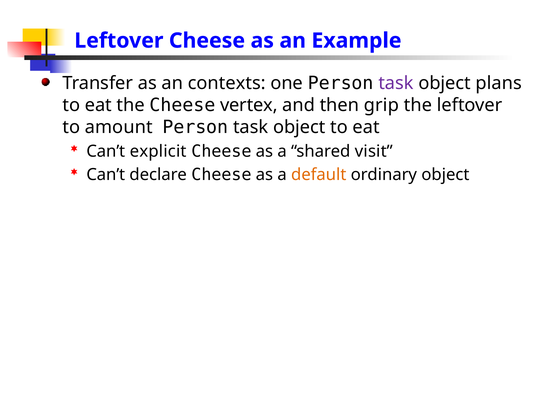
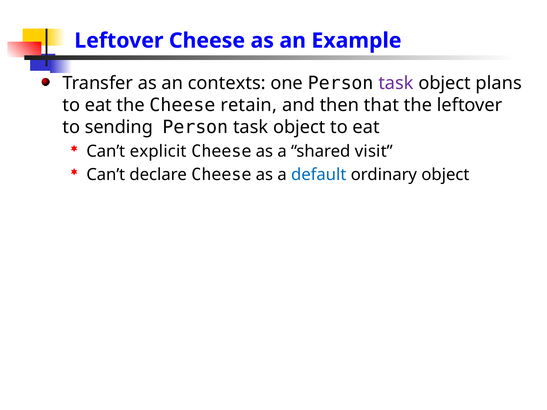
vertex: vertex -> retain
grip: grip -> that
amount: amount -> sending
default colour: orange -> blue
